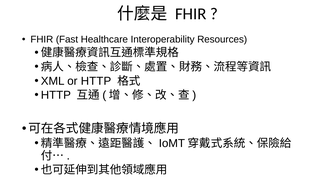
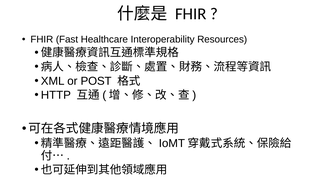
or HTTP: HTTP -> POST
